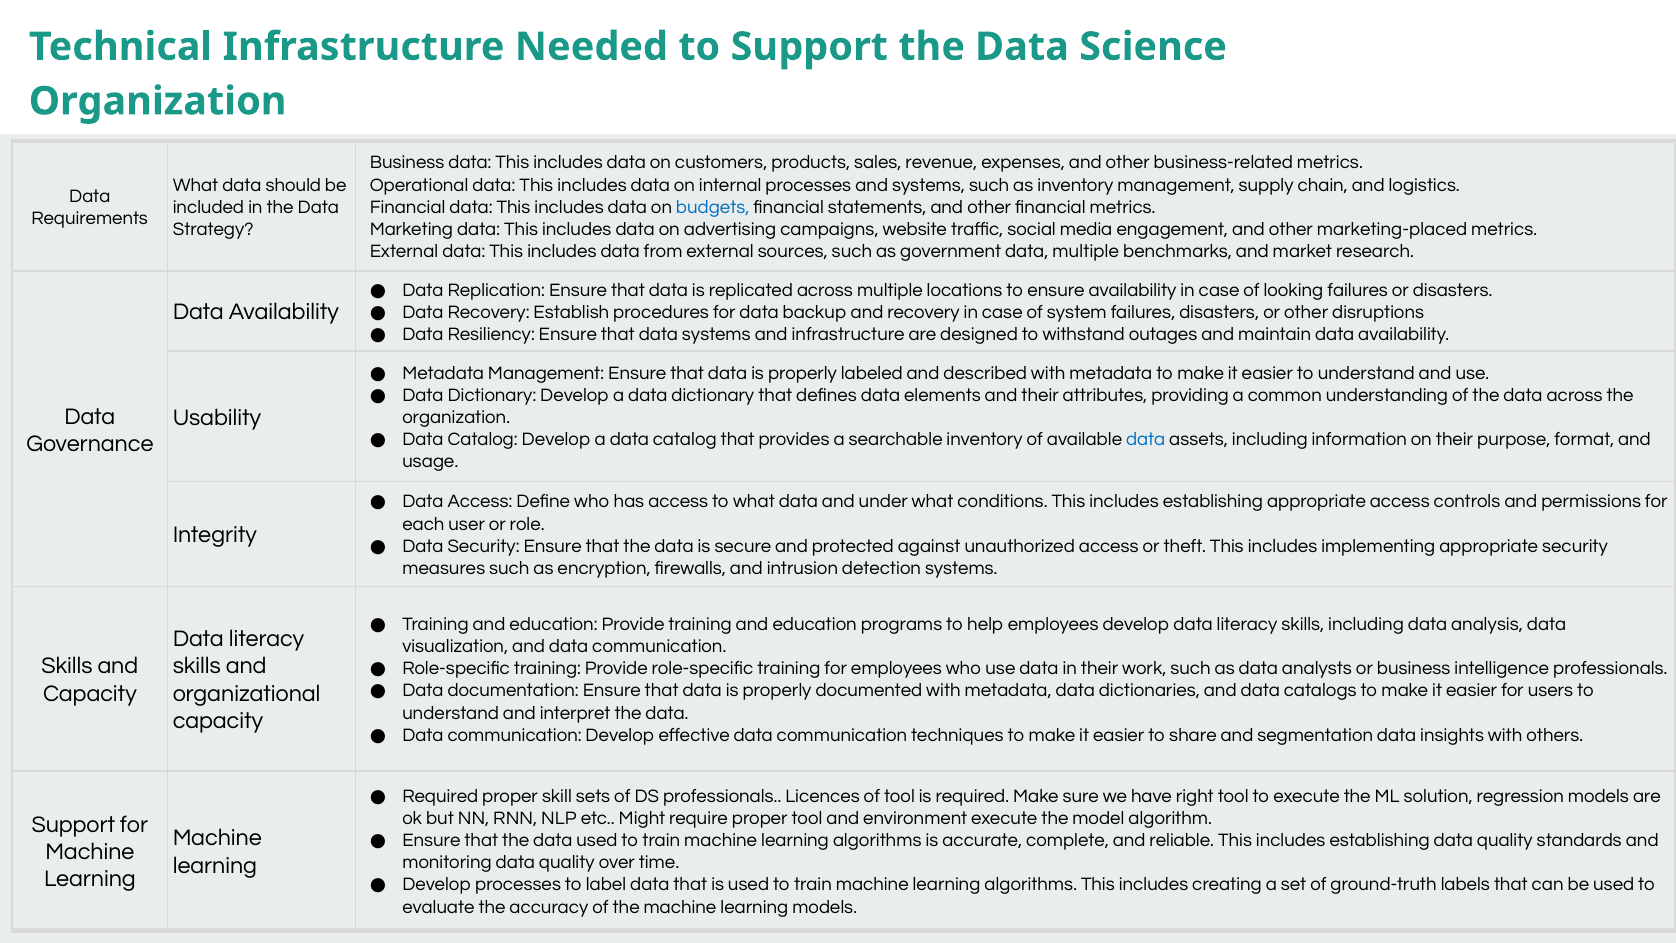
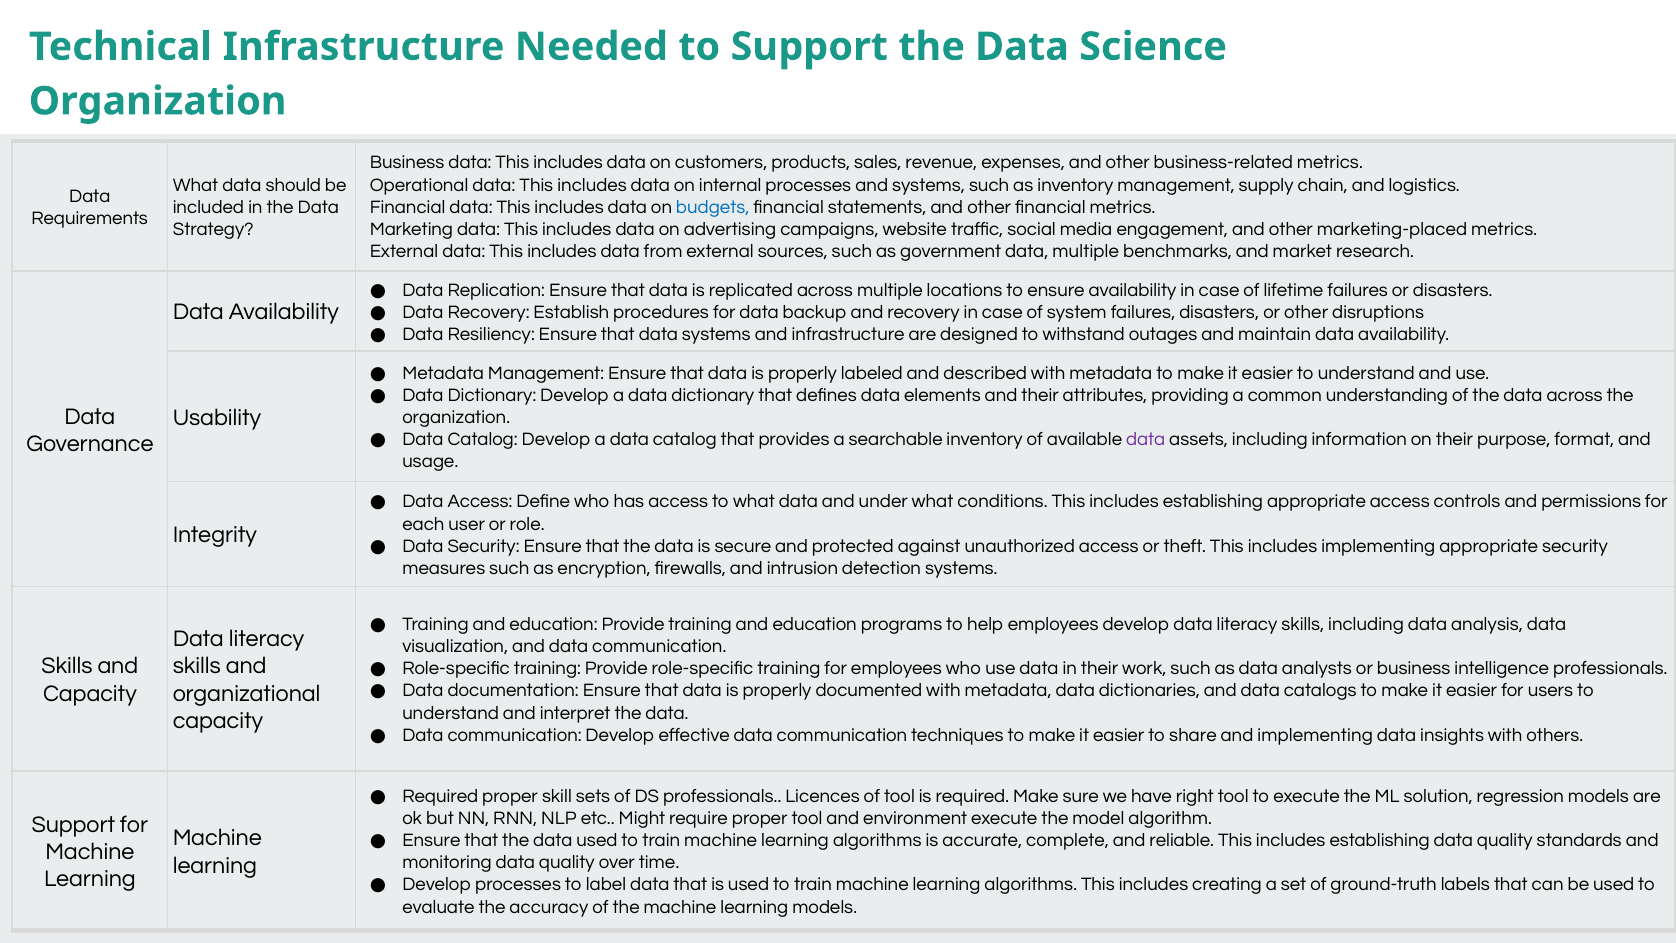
looking: looking -> lifetime
data at (1146, 439) colour: blue -> purple
and segmentation: segmentation -> implementing
